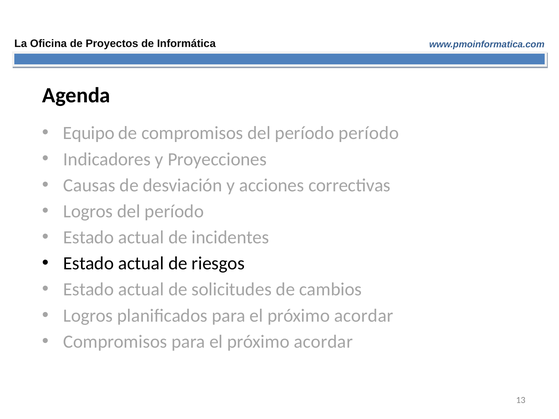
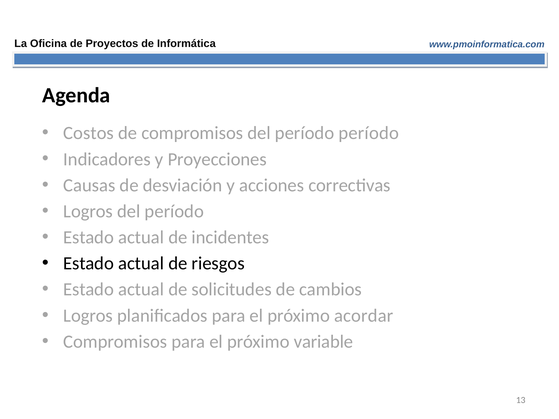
Equipo: Equipo -> Costos
acordar at (323, 342): acordar -> variable
